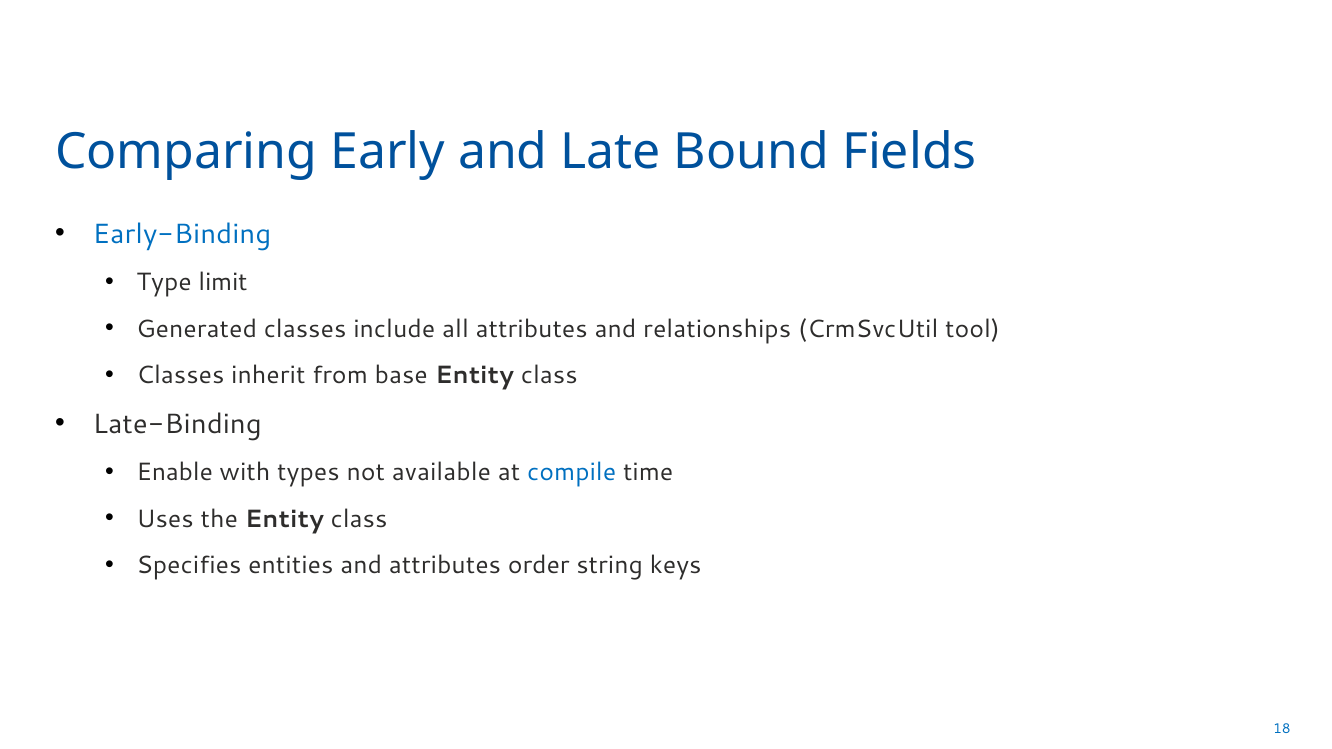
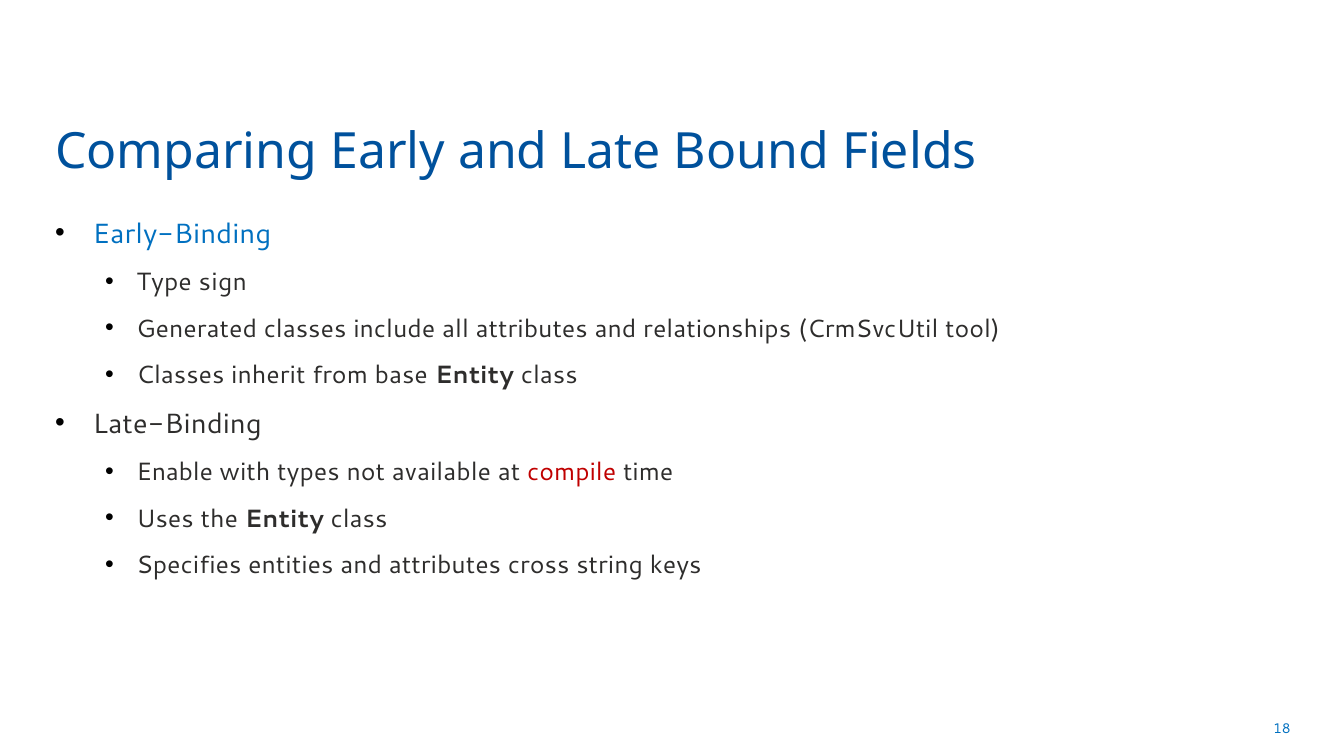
limit: limit -> sign
compile colour: blue -> red
order: order -> cross
